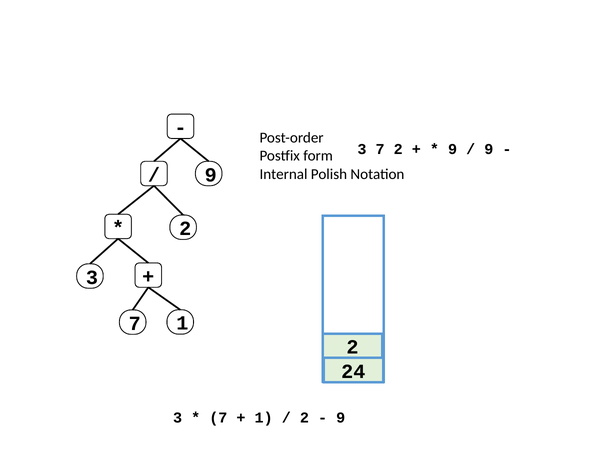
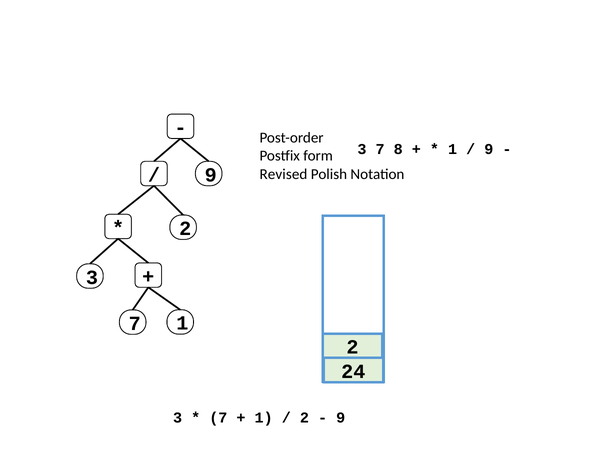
7 2: 2 -> 8
9 at (453, 149): 9 -> 1
Internal: Internal -> Revised
